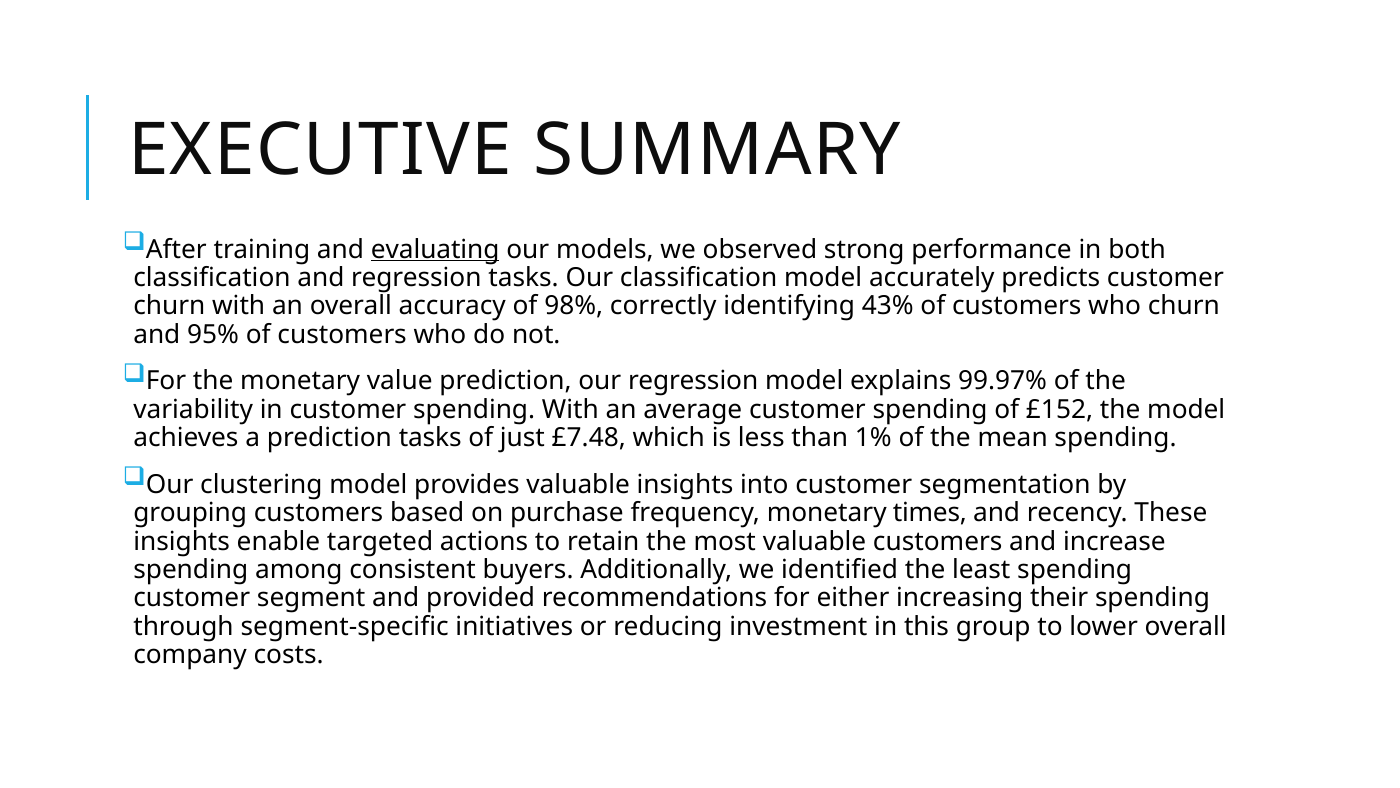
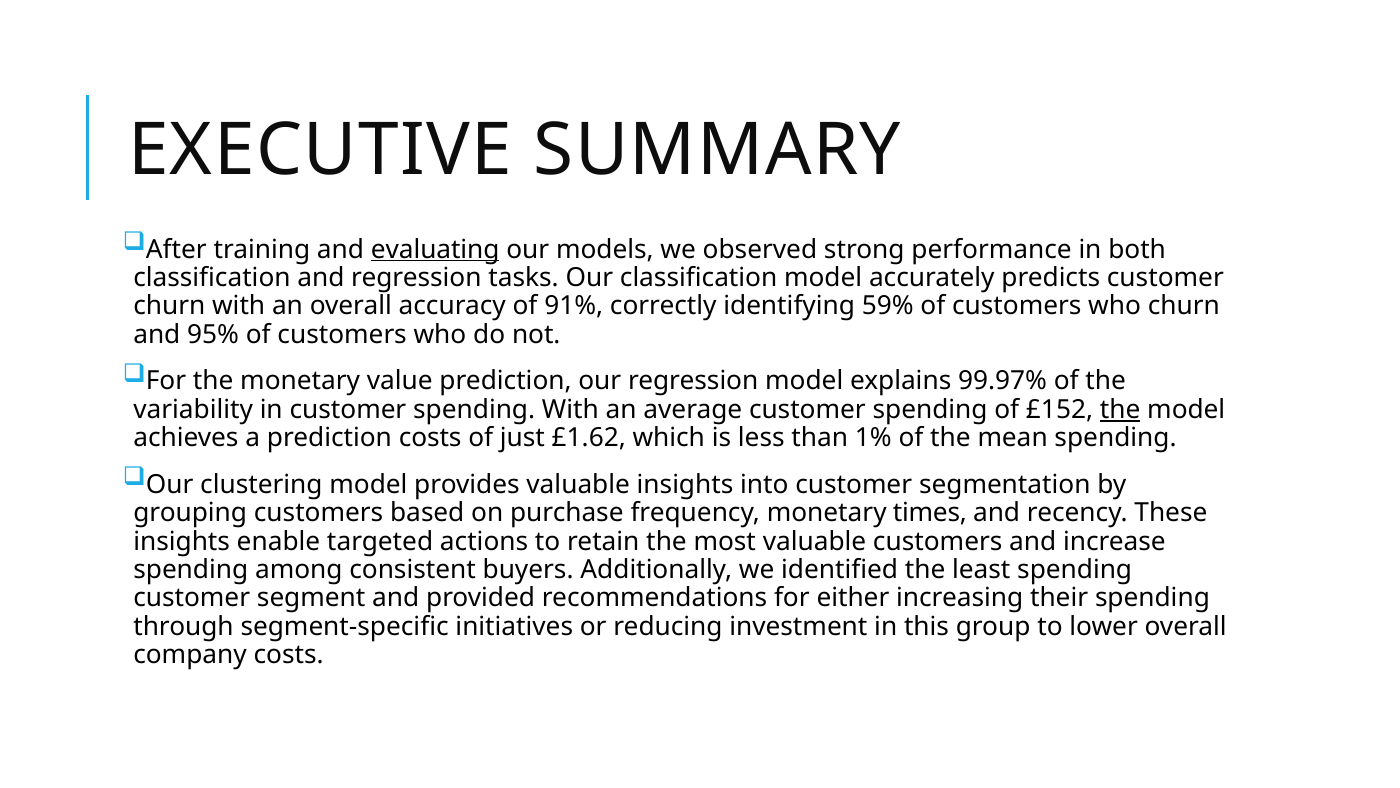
98%: 98% -> 91%
43%: 43% -> 59%
the at (1120, 409) underline: none -> present
prediction tasks: tasks -> costs
£7.48: £7.48 -> £1.62
